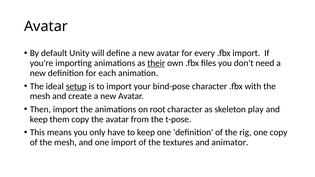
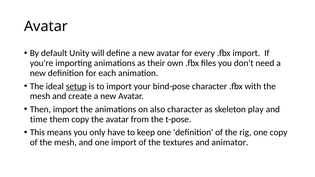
their underline: present -> none
root: root -> also
keep at (39, 119): keep -> time
